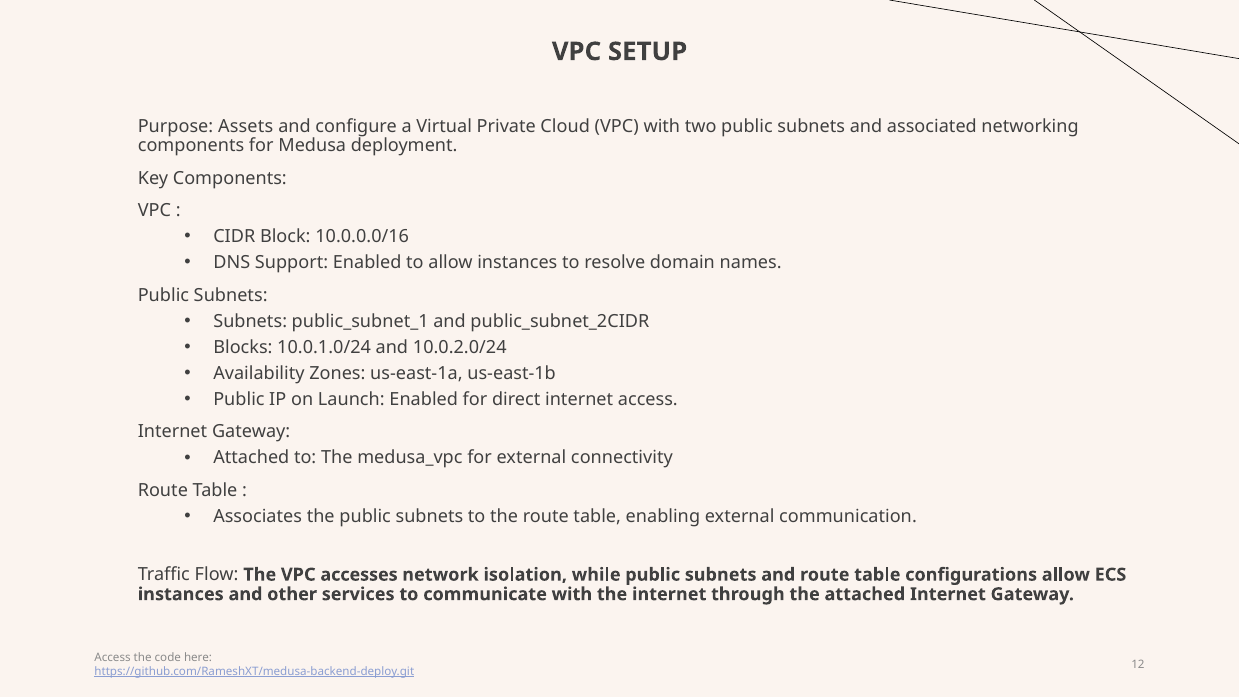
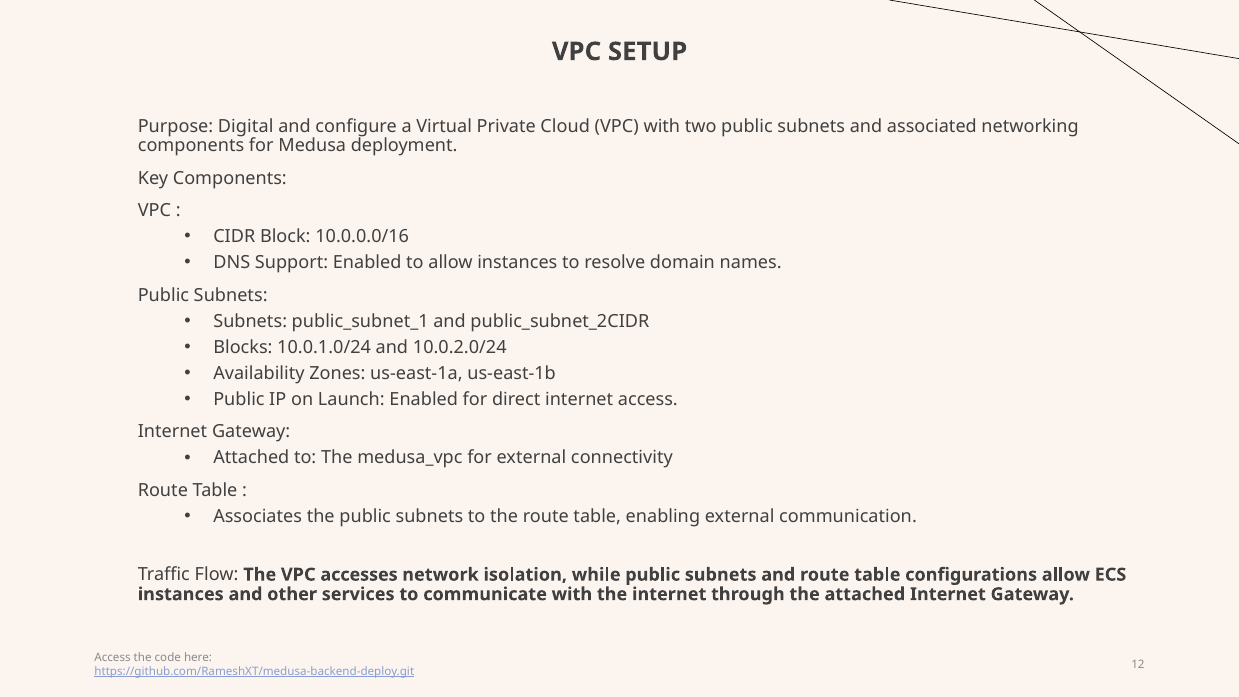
Assets: Assets -> Digital
